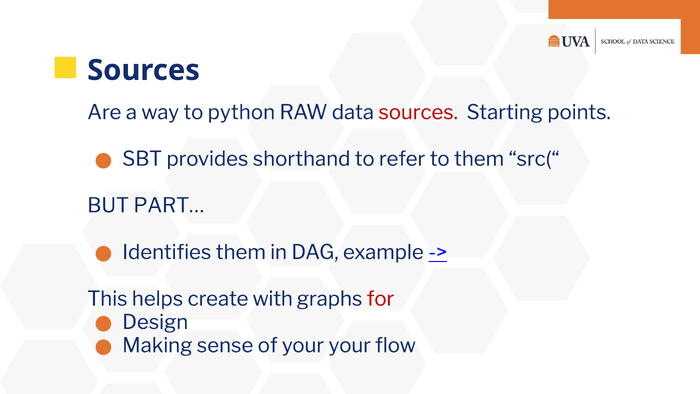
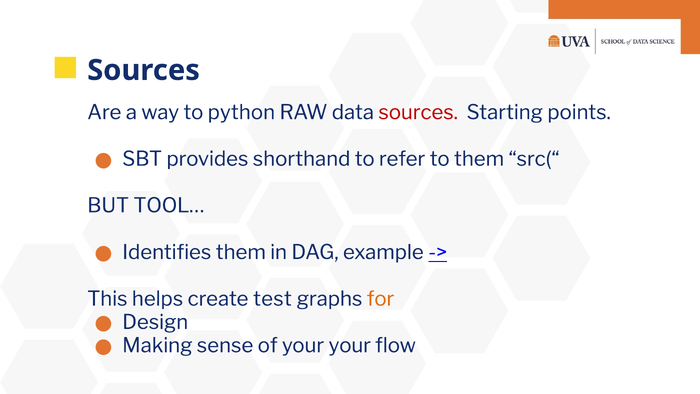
PART…: PART… -> TOOL…
with: with -> test
for colour: red -> orange
